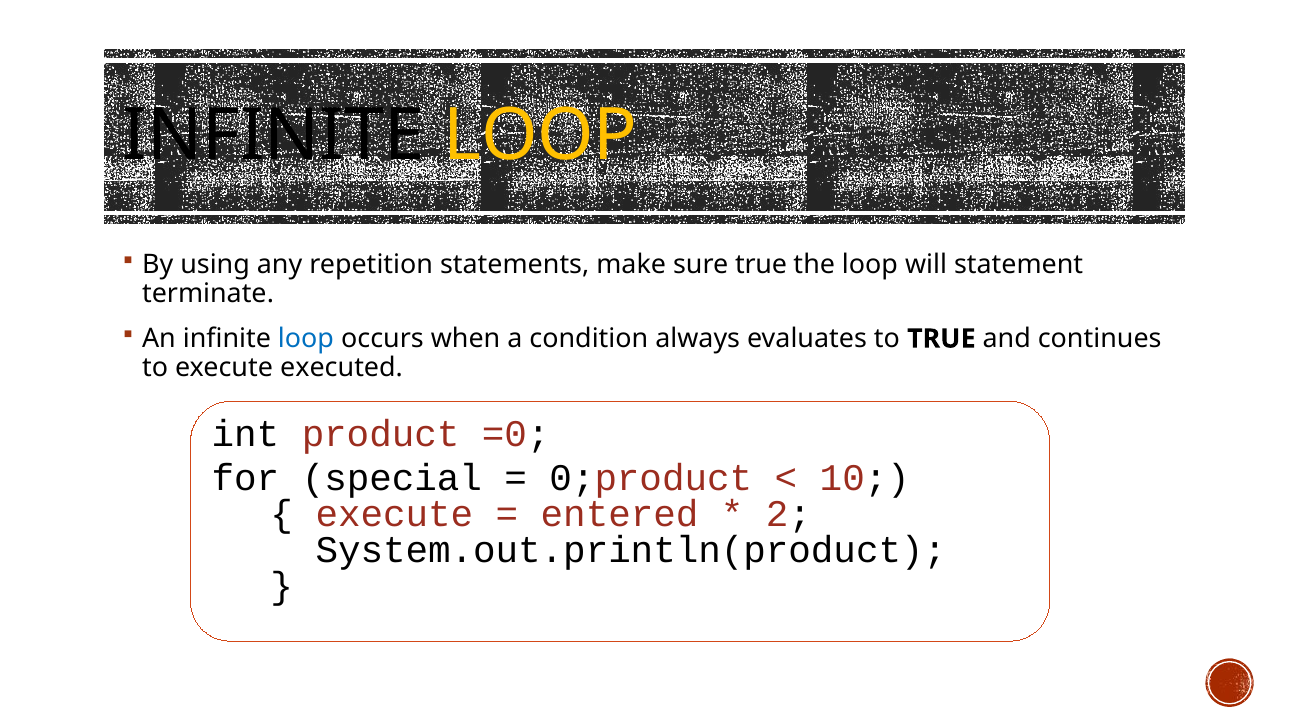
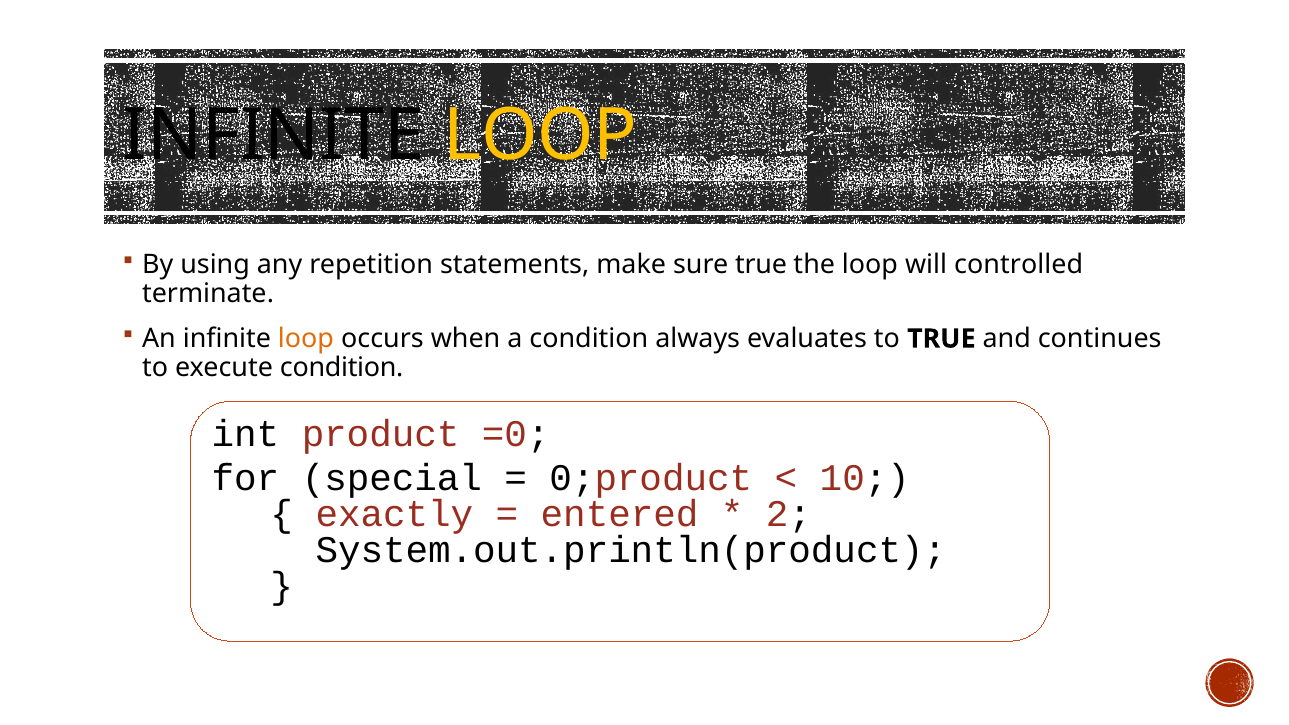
statement: statement -> controlled
loop at (306, 339) colour: blue -> orange
execute executed: executed -> condition
execute at (394, 514): execute -> exactly
